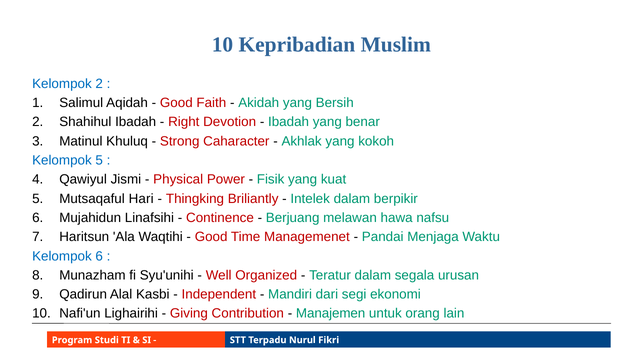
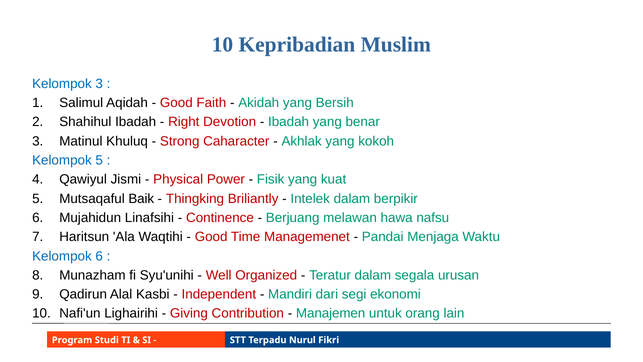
Kelompok 2: 2 -> 3
Hari: Hari -> Baik
